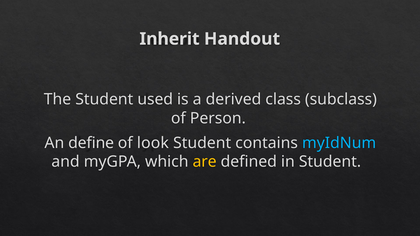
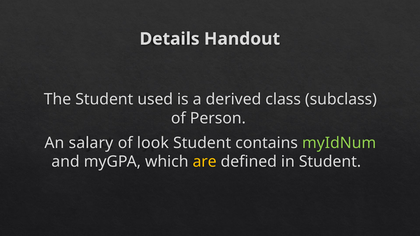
Inherit: Inherit -> Details
define: define -> salary
myIdNum colour: light blue -> light green
